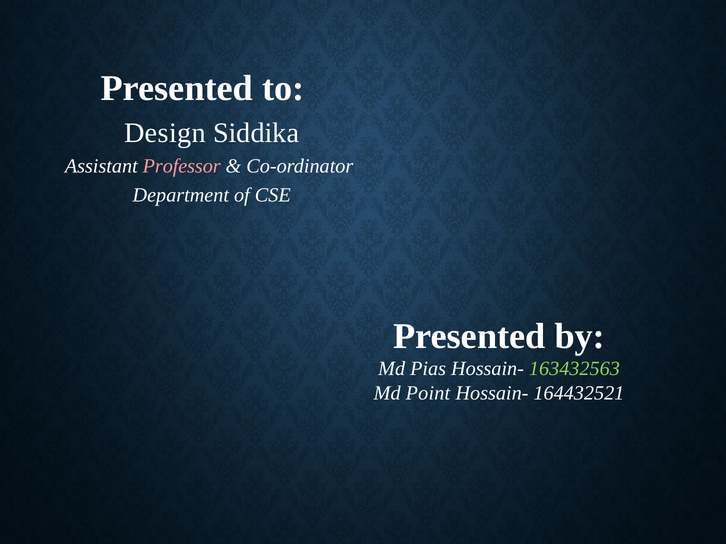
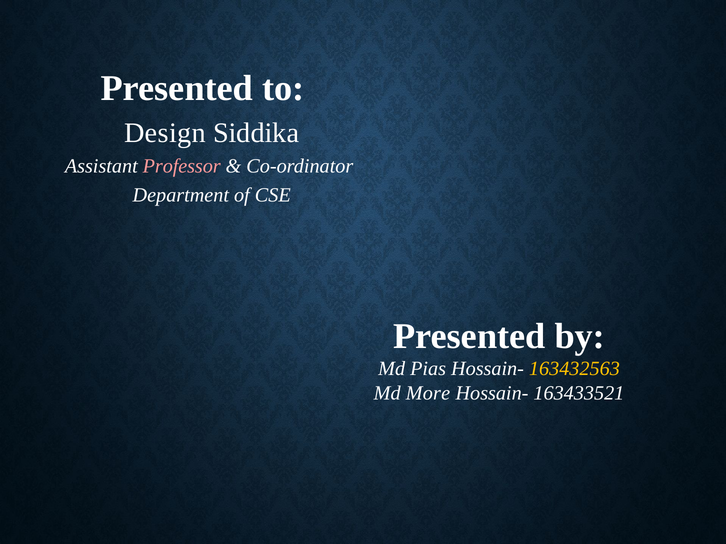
163432563 colour: light green -> yellow
Point: Point -> More
164432521: 164432521 -> 163433521
